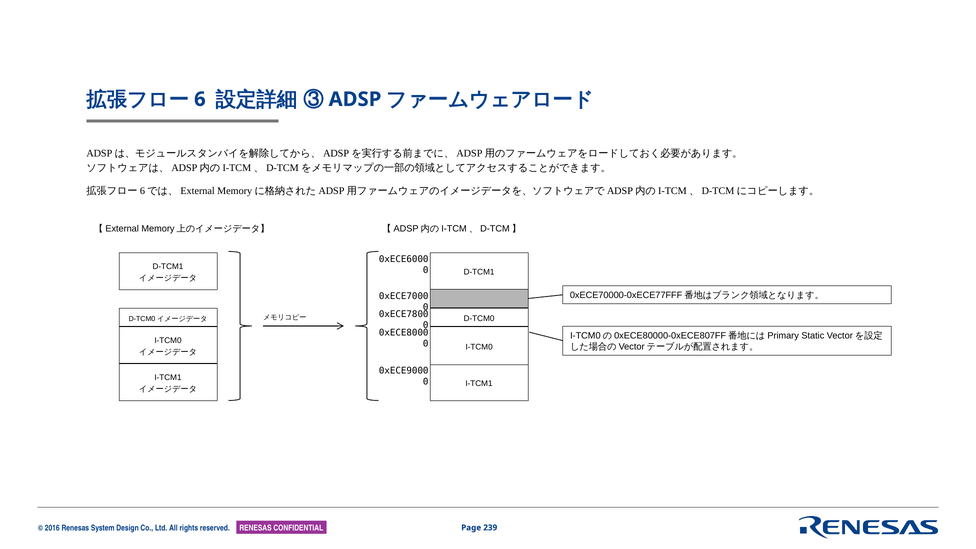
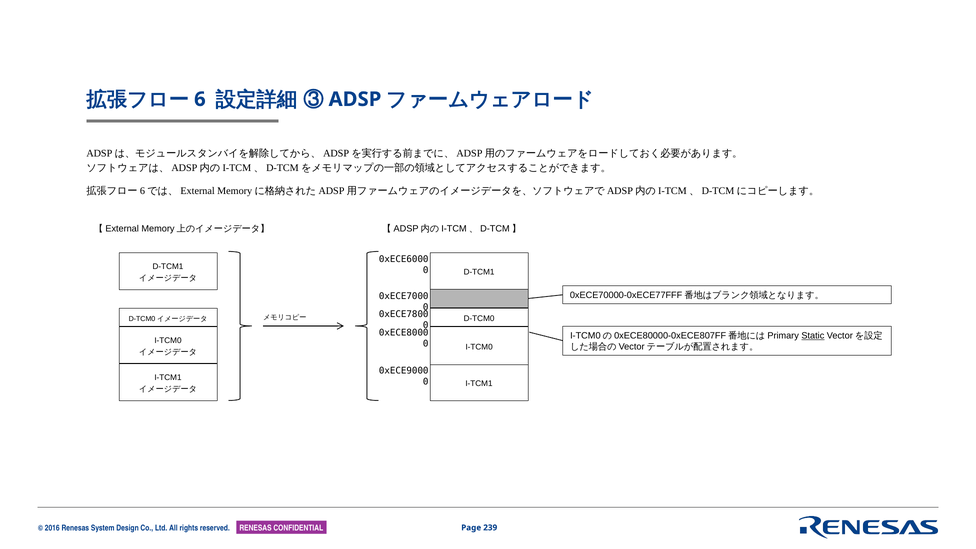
Static underline: none -> present
